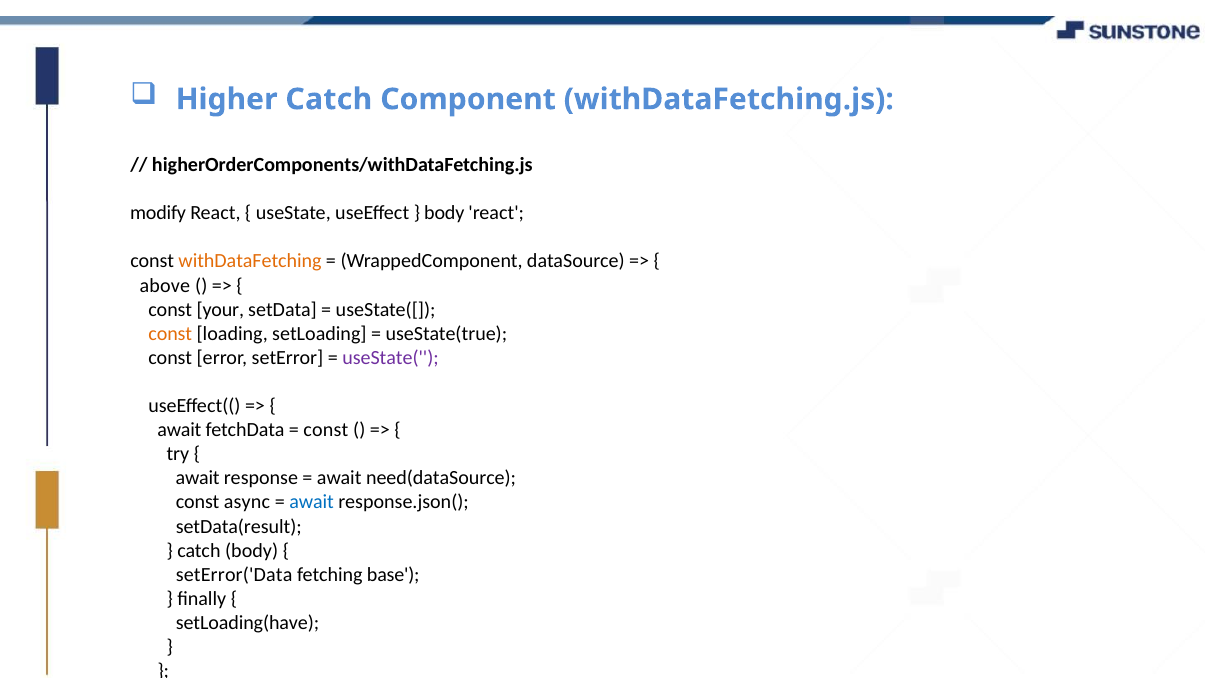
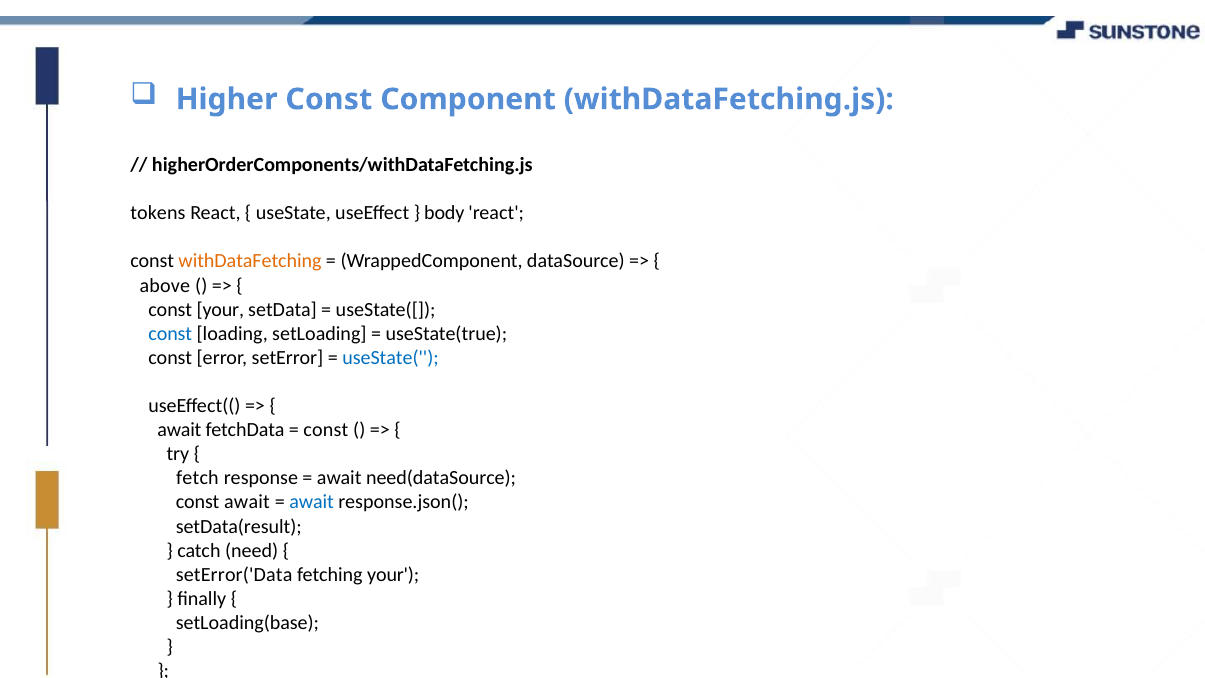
Higher Catch: Catch -> Const
modify: modify -> tokens
const at (170, 334) colour: orange -> blue
useState( colour: purple -> blue
await at (198, 478): await -> fetch
const async: async -> await
catch body: body -> need
fetching base: base -> your
setLoading(have: setLoading(have -> setLoading(base
